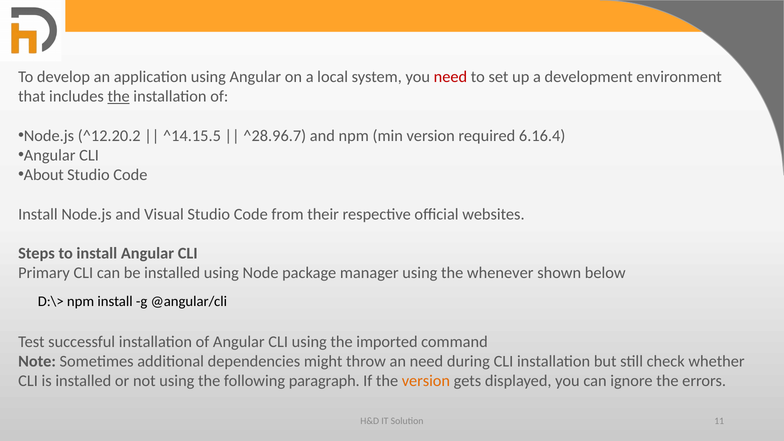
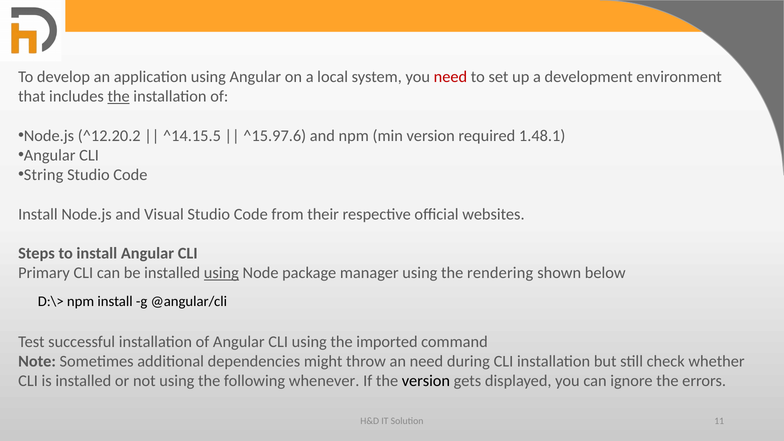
^28.96.7: ^28.96.7 -> ^15.97.6
6.16.4: 6.16.4 -> 1.48.1
About: About -> String
using at (221, 273) underline: none -> present
whenever: whenever -> rendering
paragraph: paragraph -> whenever
version at (426, 381) colour: orange -> black
